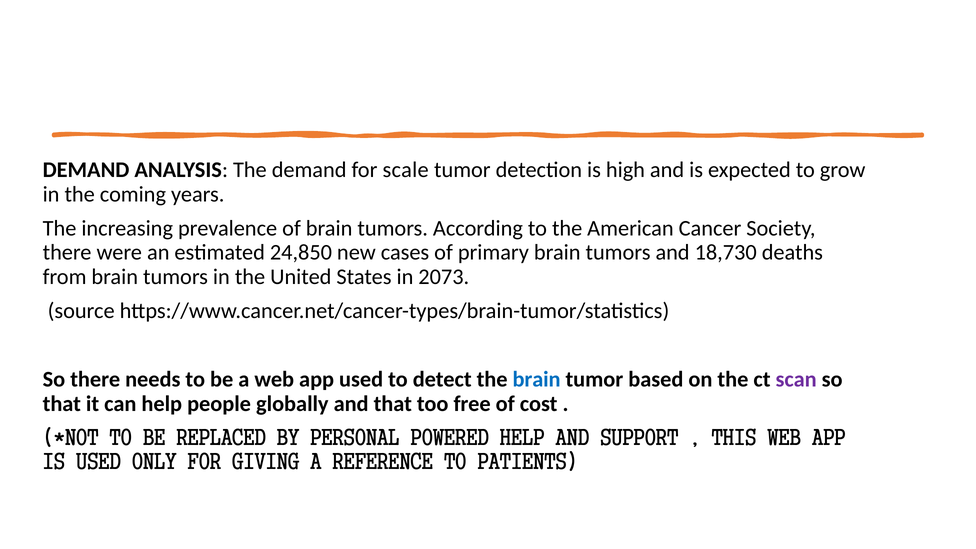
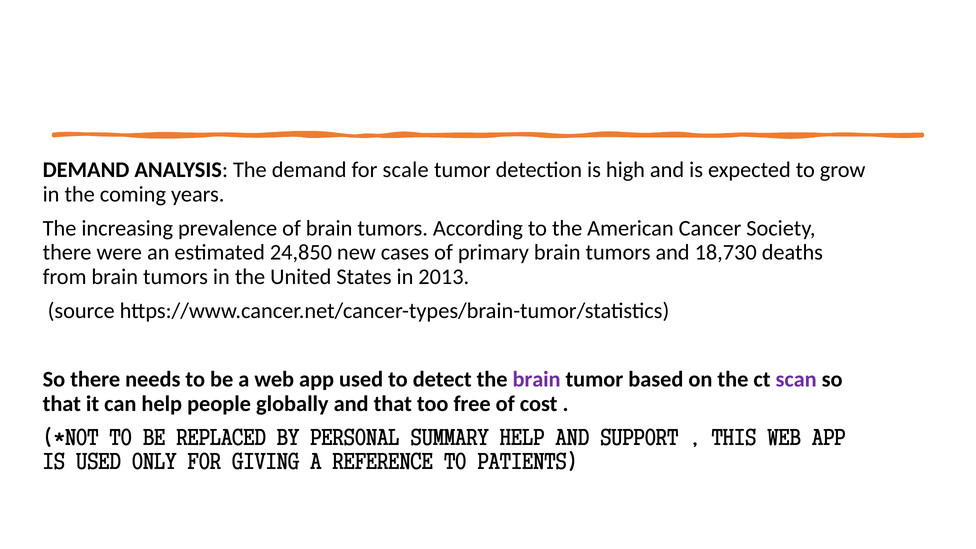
2073: 2073 -> 2013
brain at (537, 380) colour: blue -> purple
POWERED: POWERED -> SUMMARY
